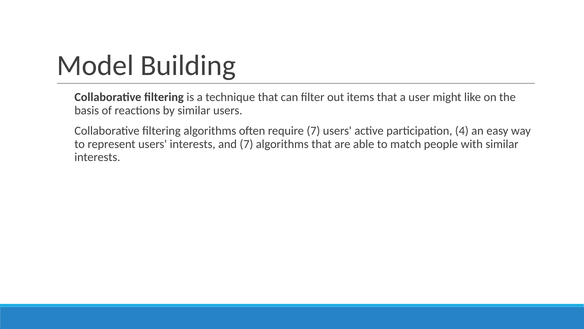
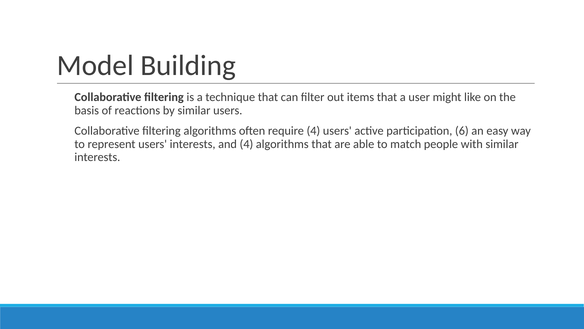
require 7: 7 -> 4
4: 4 -> 6
and 7: 7 -> 4
